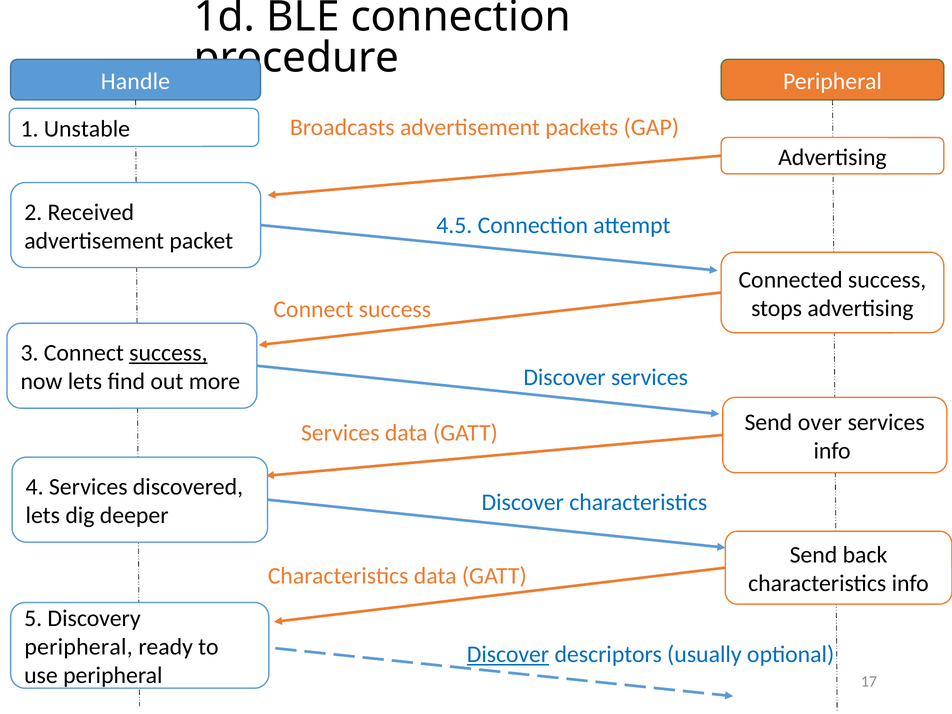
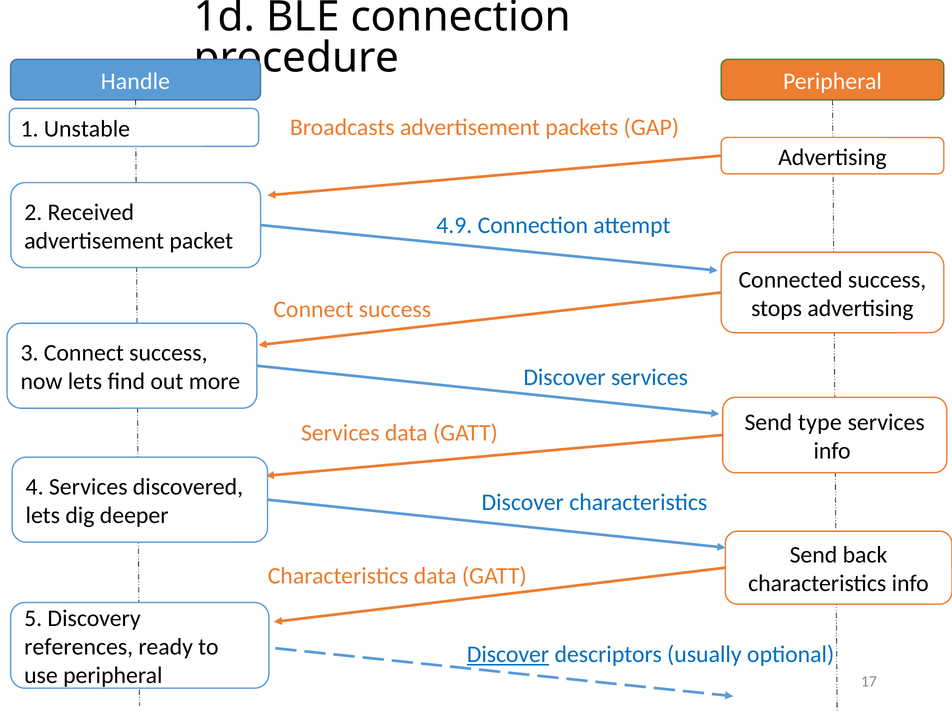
4.5: 4.5 -> 4.9
success at (168, 353) underline: present -> none
over: over -> type
peripheral at (79, 647): peripheral -> references
